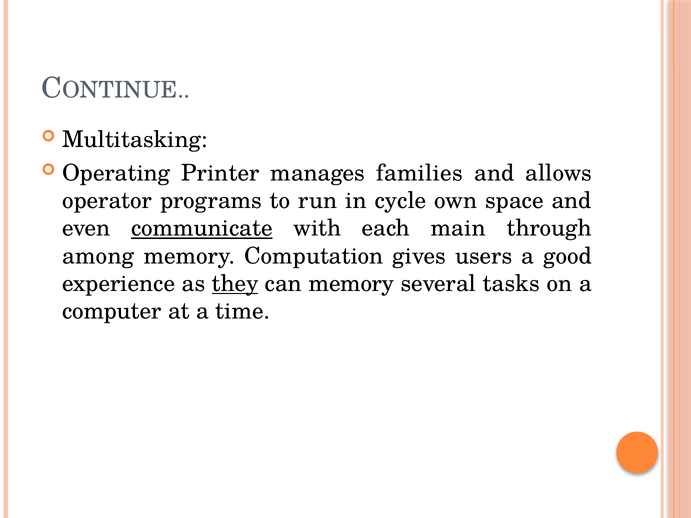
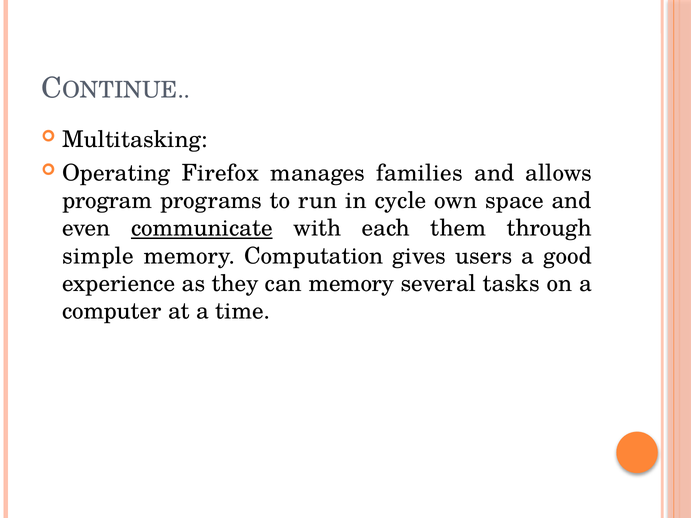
Printer: Printer -> Firefox
operator: operator -> program
main: main -> them
among: among -> simple
they underline: present -> none
